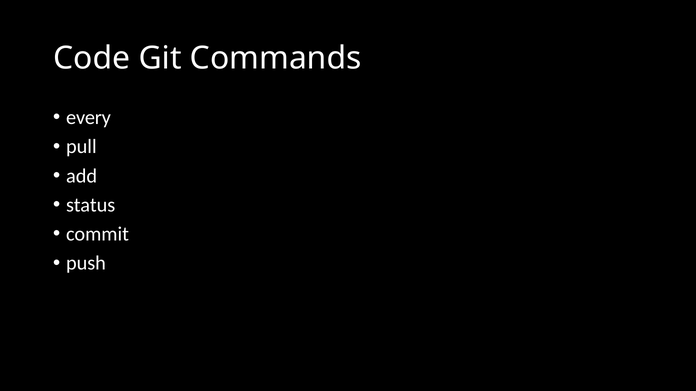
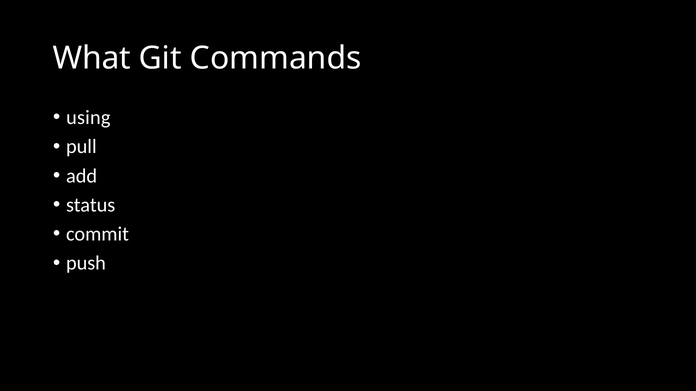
Code: Code -> What
every: every -> using
